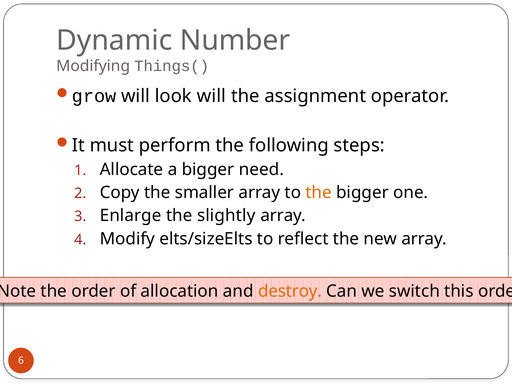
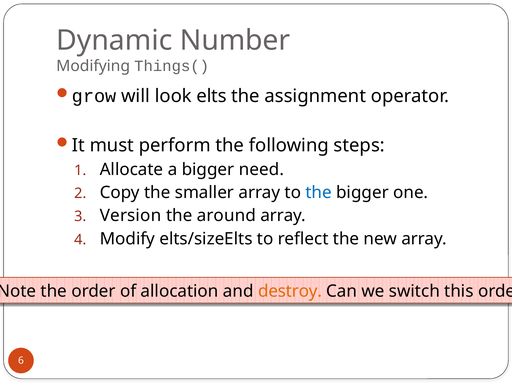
look will: will -> elts
the at (319, 193) colour: orange -> blue
Enlarge: Enlarge -> Version
slightly: slightly -> around
